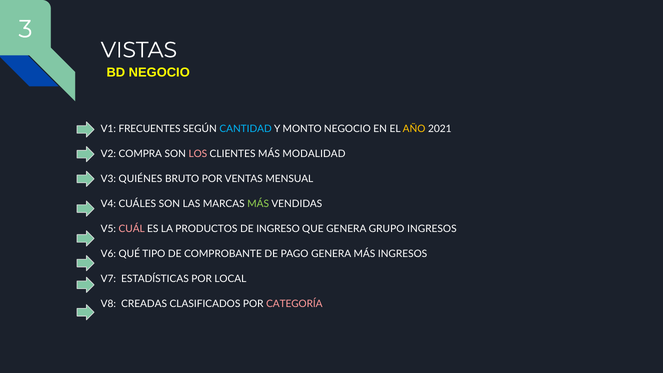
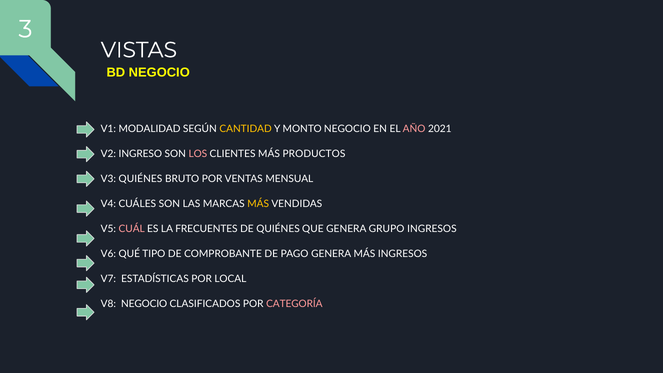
FRECUENTES: FRECUENTES -> MODALIDAD
CANTIDAD colour: light blue -> yellow
AÑO colour: yellow -> pink
COMPRA: COMPRA -> INGRESO
MODALIDAD: MODALIDAD -> PRODUCTOS
MÁS at (258, 204) colour: light green -> yellow
PRODUCTOS: PRODUCTOS -> FRECUENTES
DE INGRESO: INGRESO -> QUIÉNES
V8 CREADAS: CREADAS -> NEGOCIO
